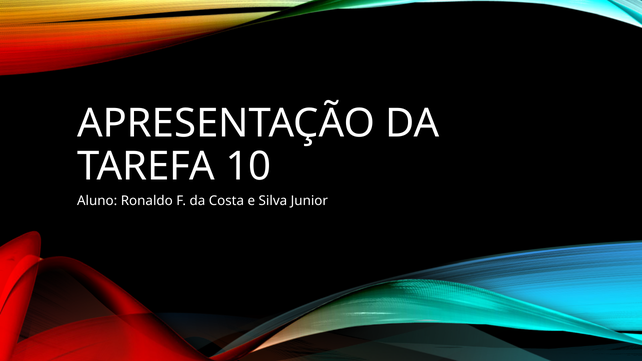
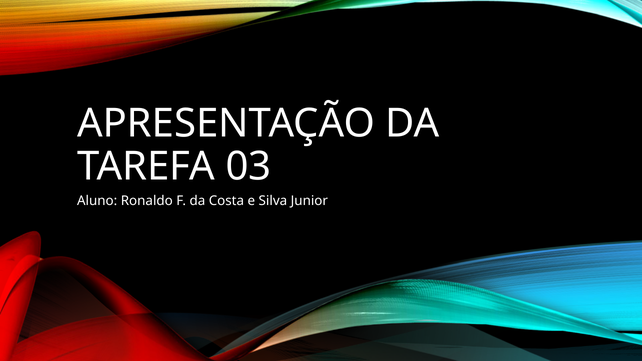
10: 10 -> 03
